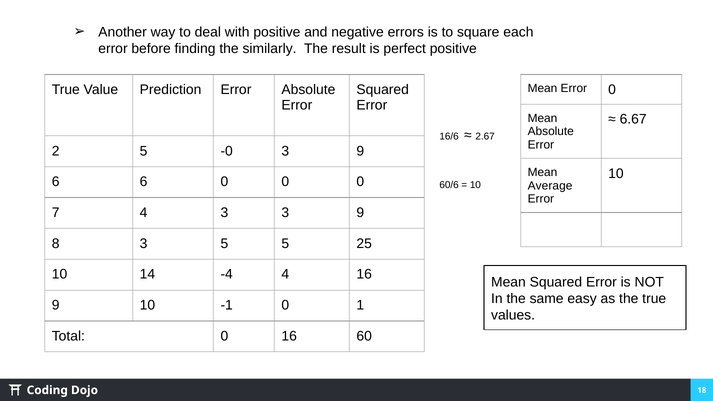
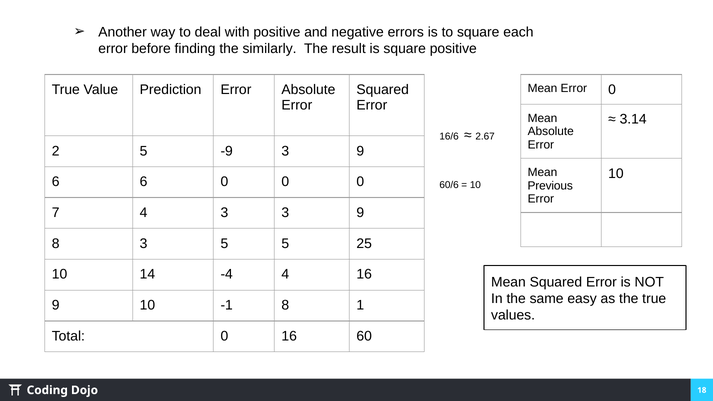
is perfect: perfect -> square
6.67: 6.67 -> 3.14
-0: -0 -> -9
Average: Average -> Previous
-1 0: 0 -> 8
